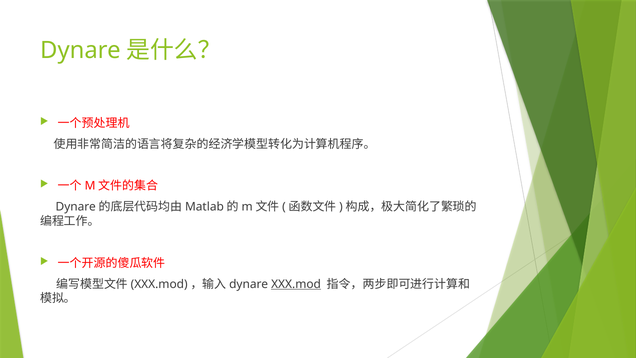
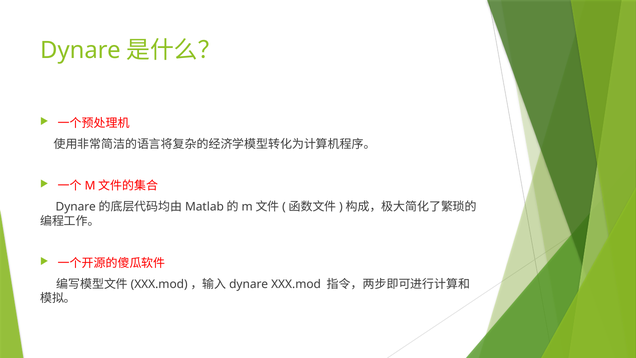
XXX.mod underline: present -> none
